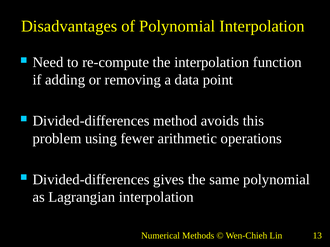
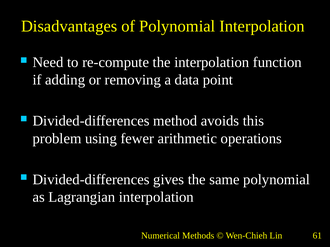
13: 13 -> 61
